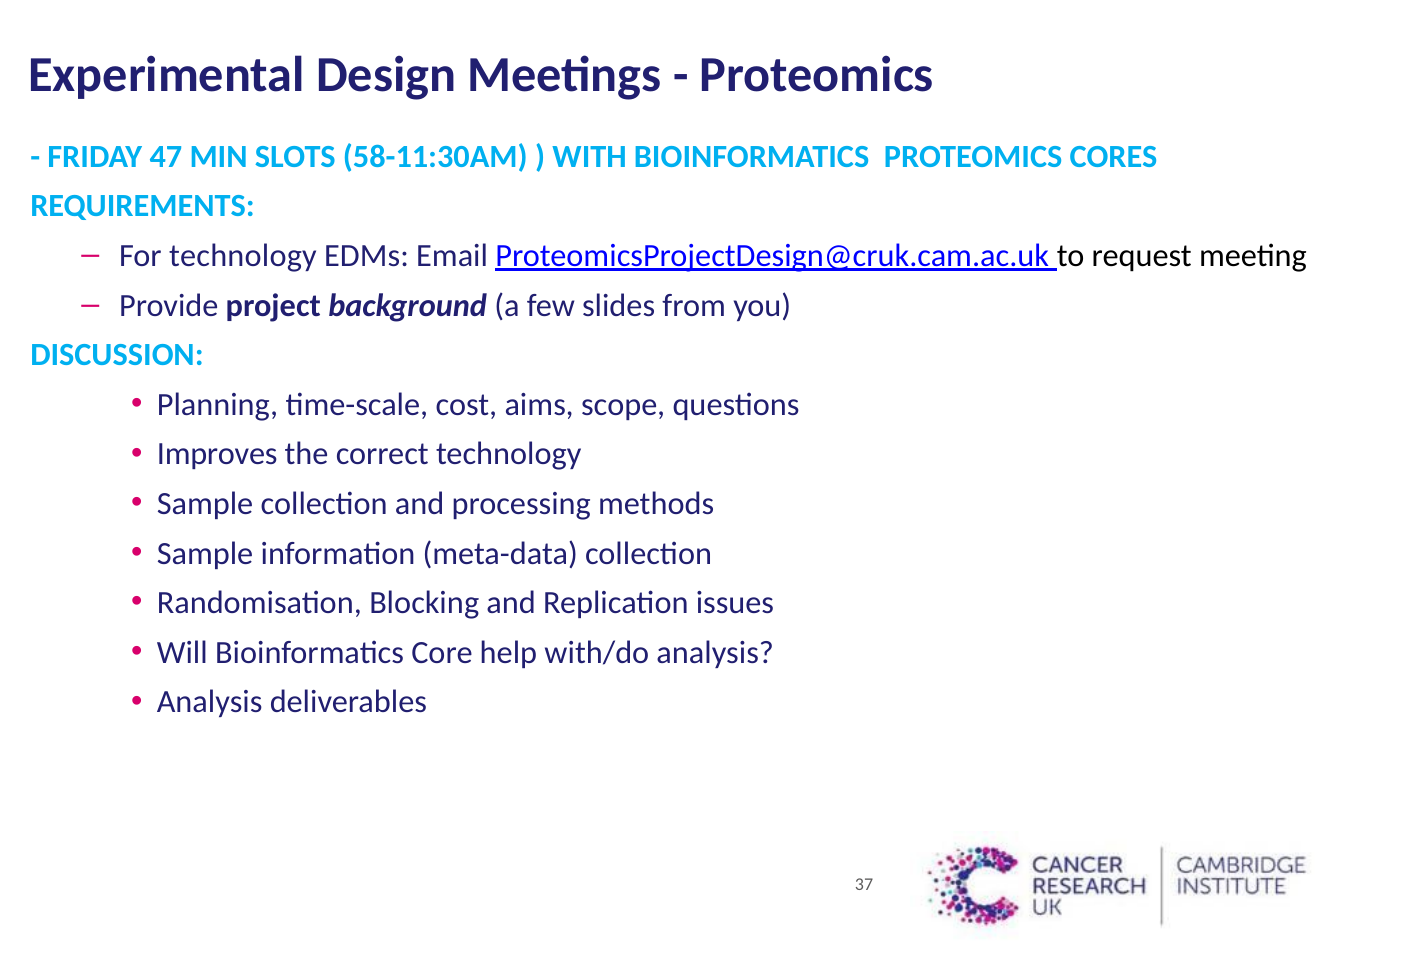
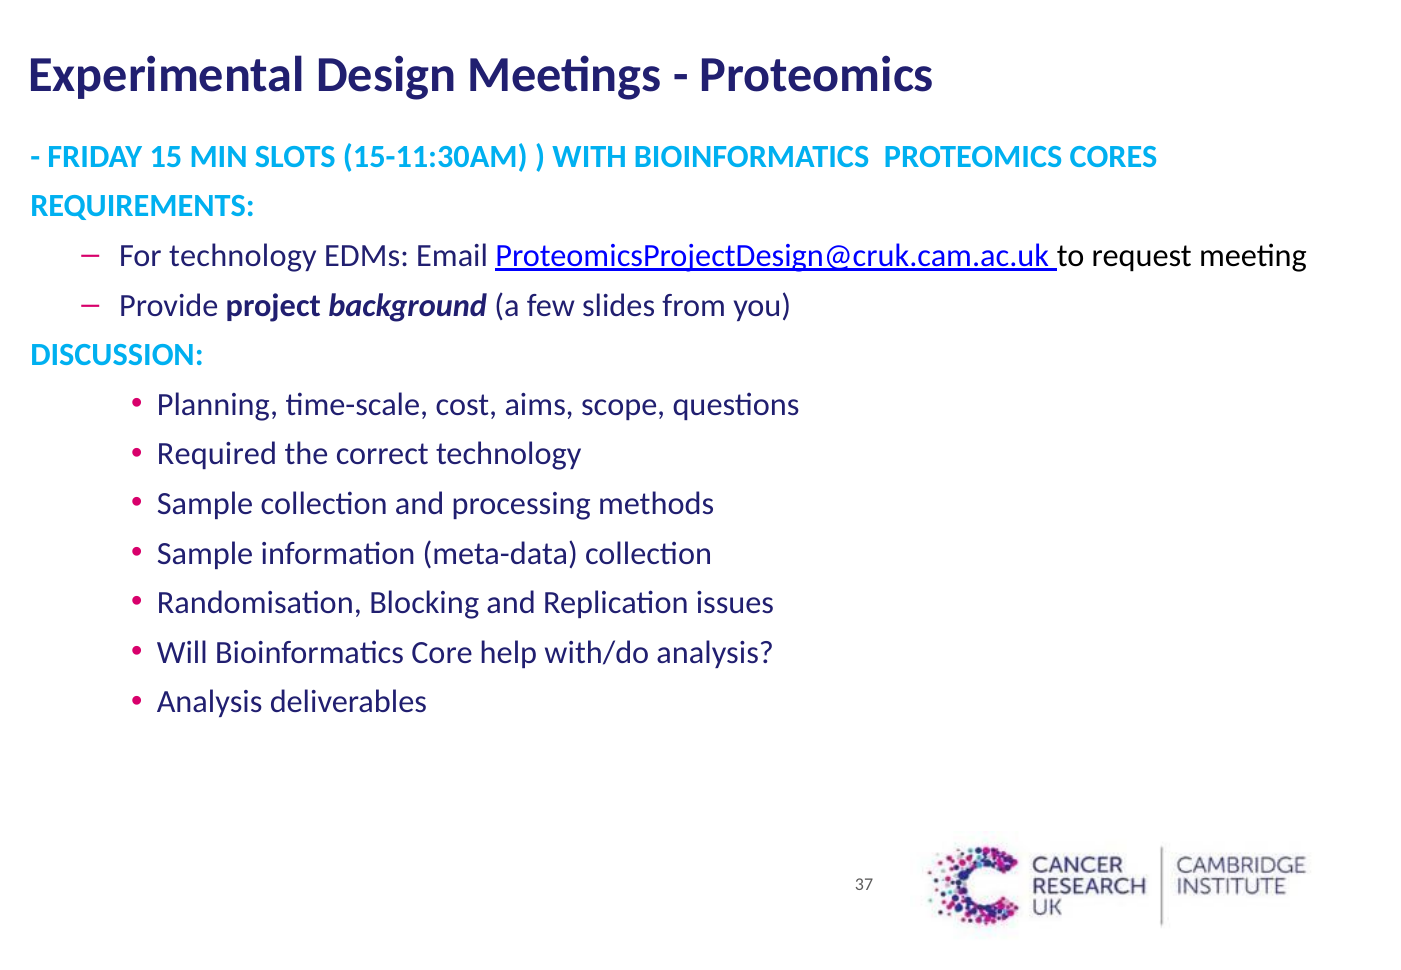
47: 47 -> 15
58-11:30AM: 58-11:30AM -> 15-11:30AM
Improves: Improves -> Required
